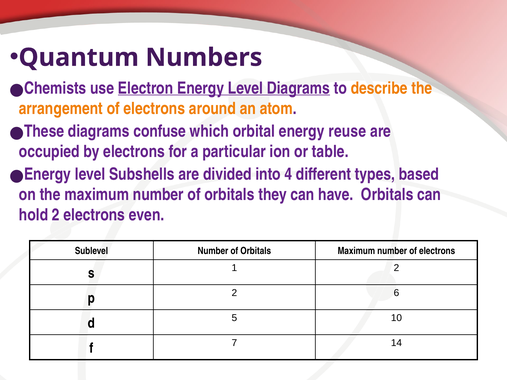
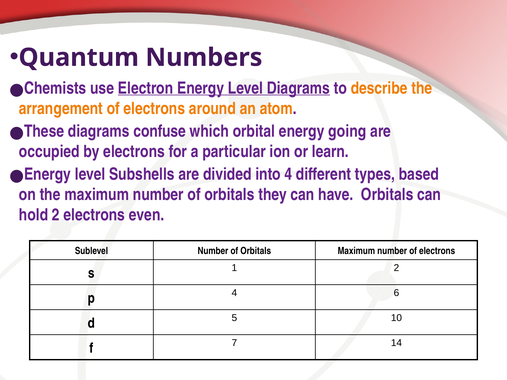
reuse: reuse -> going
table: table -> learn
p 2: 2 -> 4
